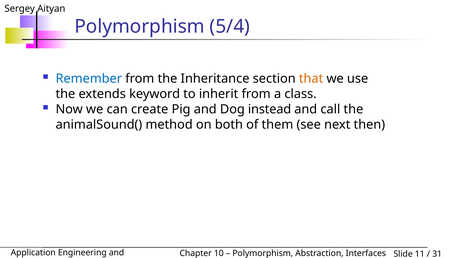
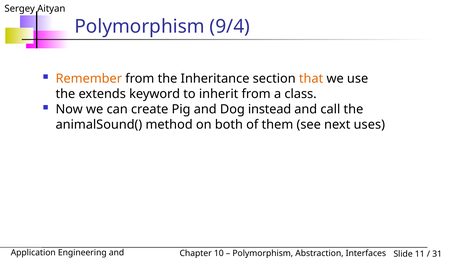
5/4: 5/4 -> 9/4
Remember colour: blue -> orange
then: then -> uses
